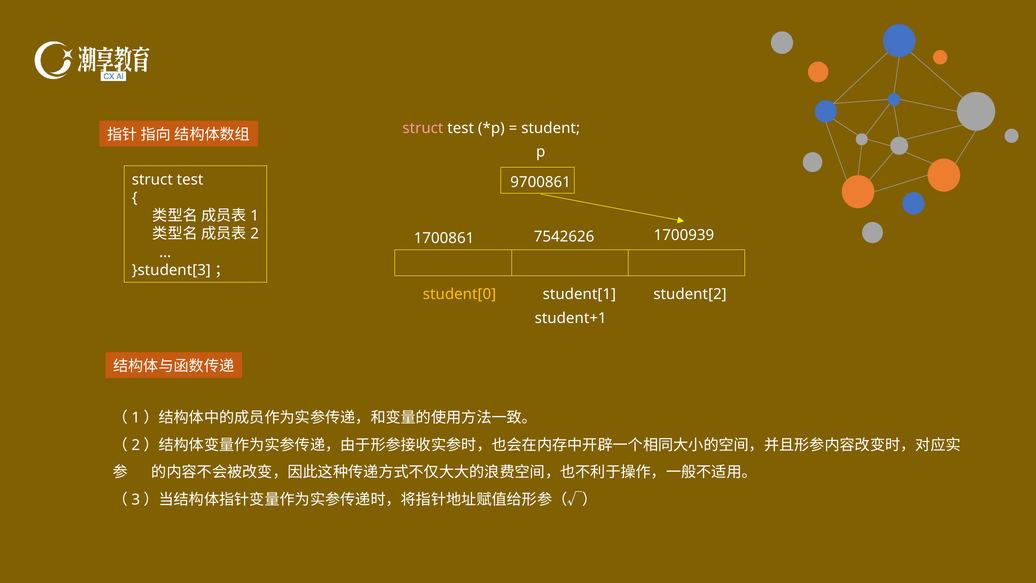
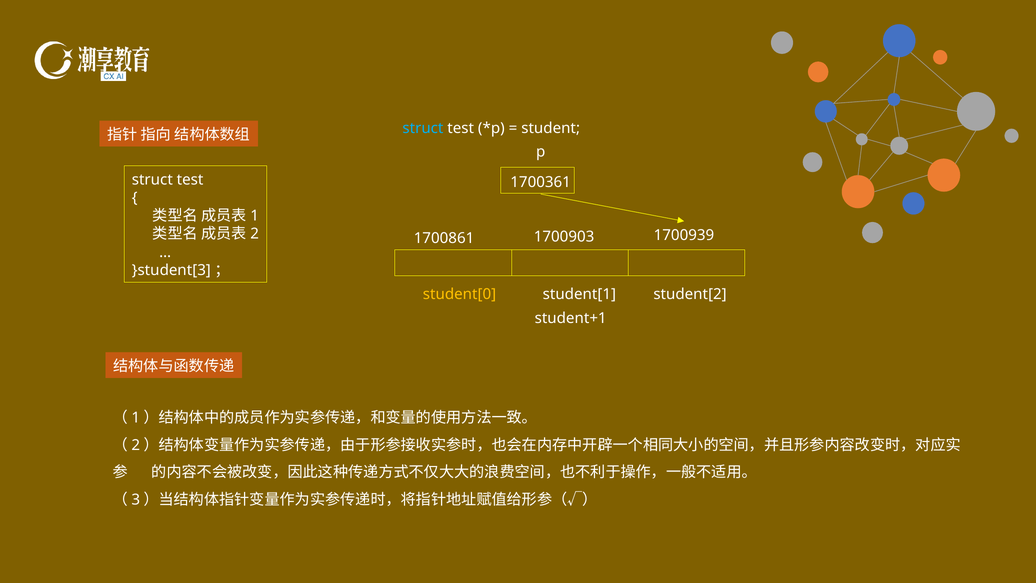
struct at (423, 128) colour: pink -> light blue
9700861: 9700861 -> 1700361
7542626: 7542626 -> 1700903
